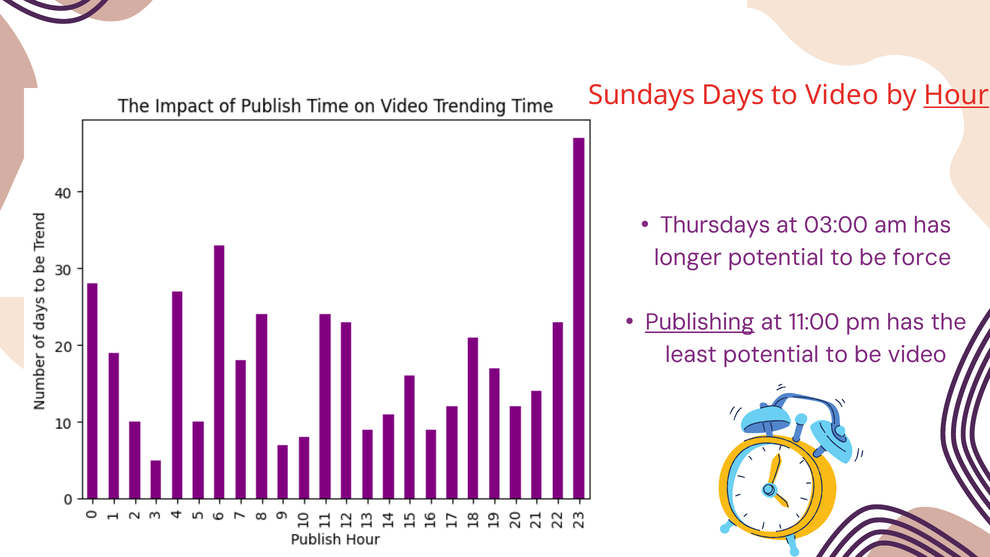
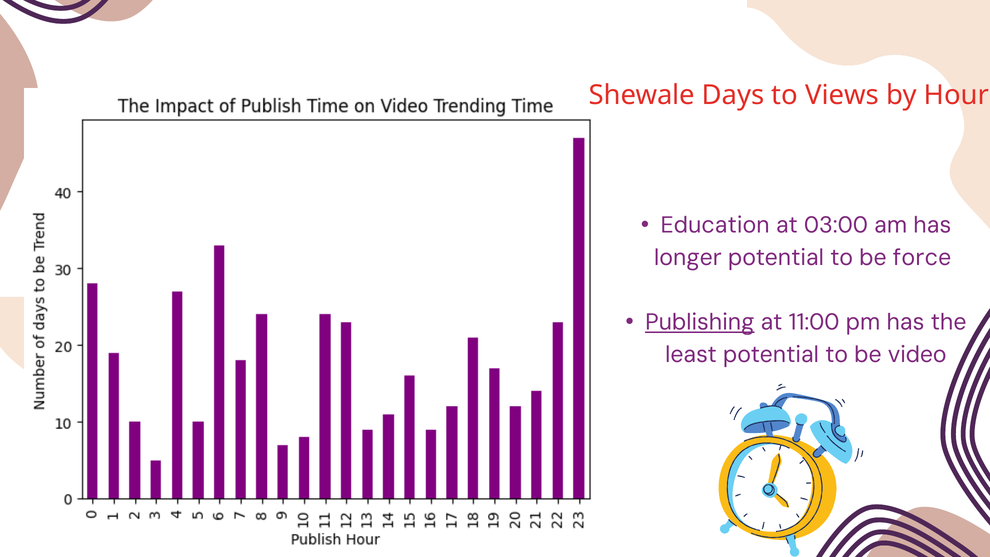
Sundays: Sundays -> Shewale
to Video: Video -> Views
Hour underline: present -> none
Thursdays: Thursdays -> Education
